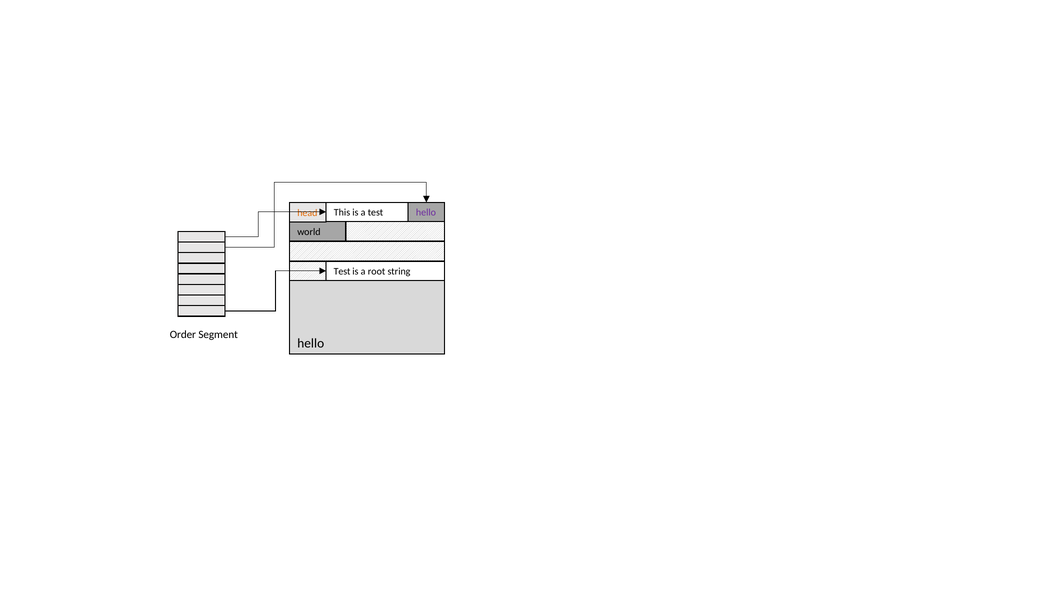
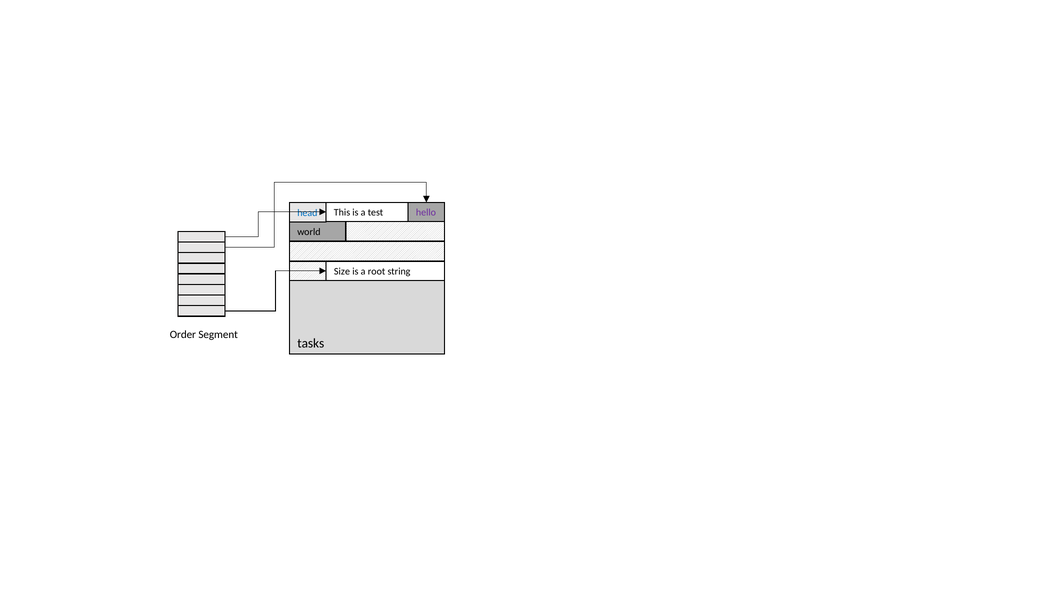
head colour: orange -> blue
Test at (342, 272): Test -> Size
hello at (311, 343): hello -> tasks
